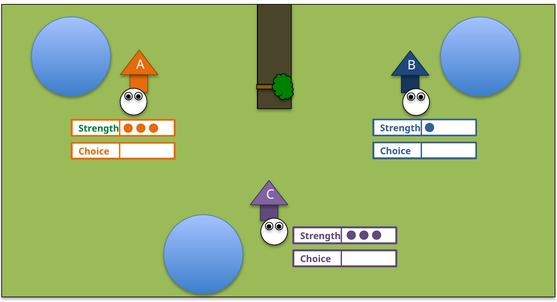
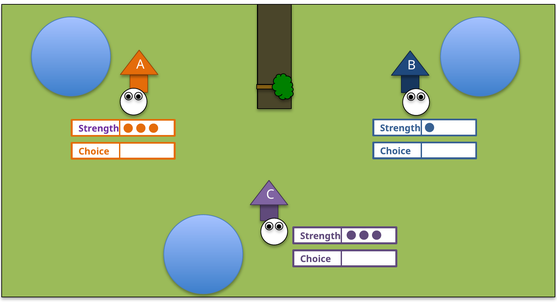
Strength at (99, 128) colour: green -> purple
